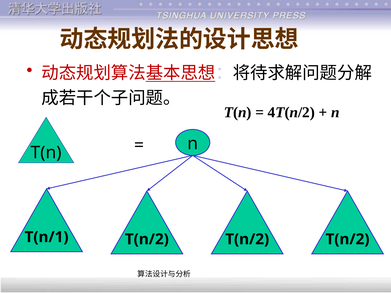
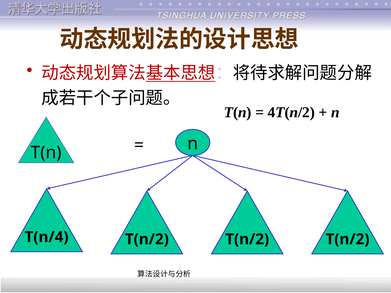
T(n/1: T(n/1 -> T(n/4
